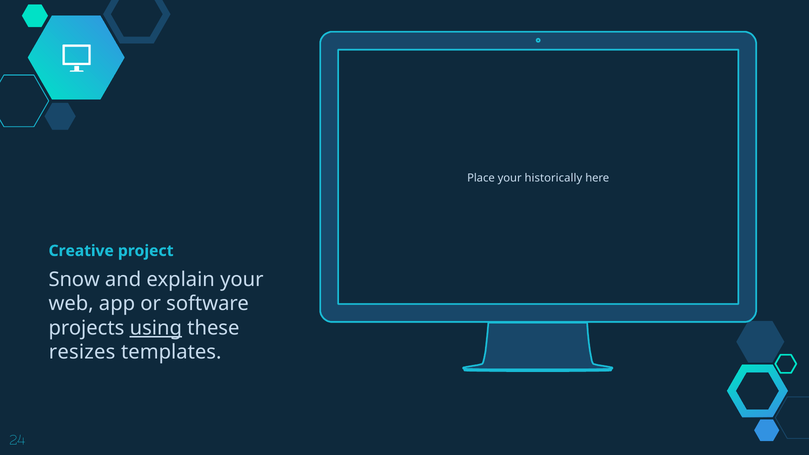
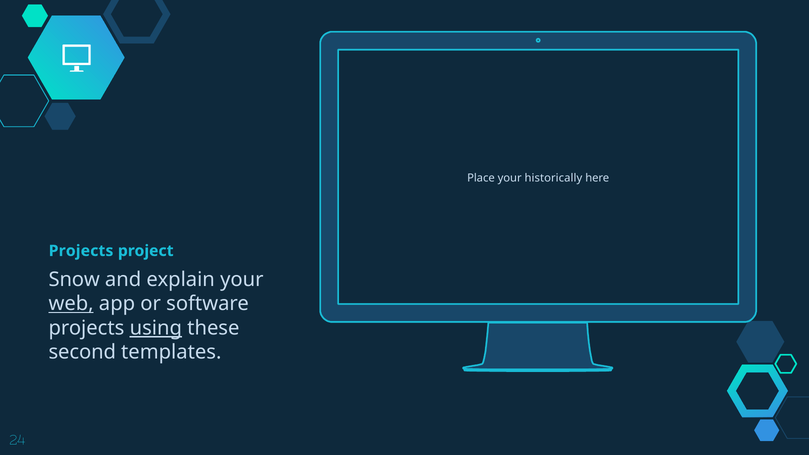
Creative at (81, 251): Creative -> Projects
web underline: none -> present
resizes: resizes -> second
